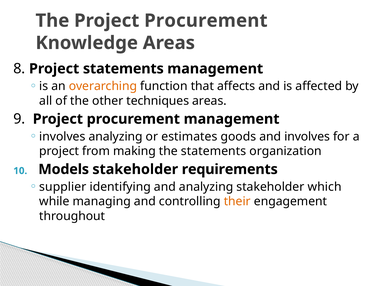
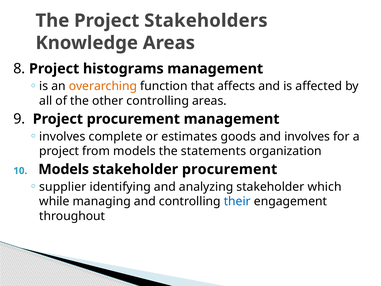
The Project Procurement: Procurement -> Stakeholders
Project statements: statements -> histograms
other techniques: techniques -> controlling
involves analyzing: analyzing -> complete
from making: making -> models
stakeholder requirements: requirements -> procurement
their colour: orange -> blue
